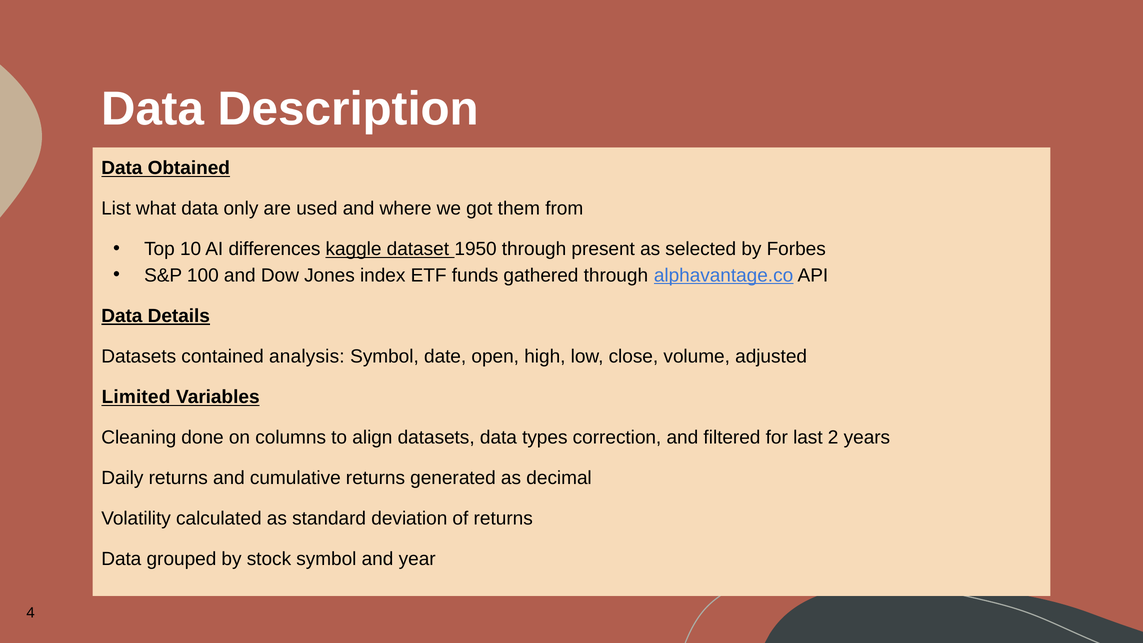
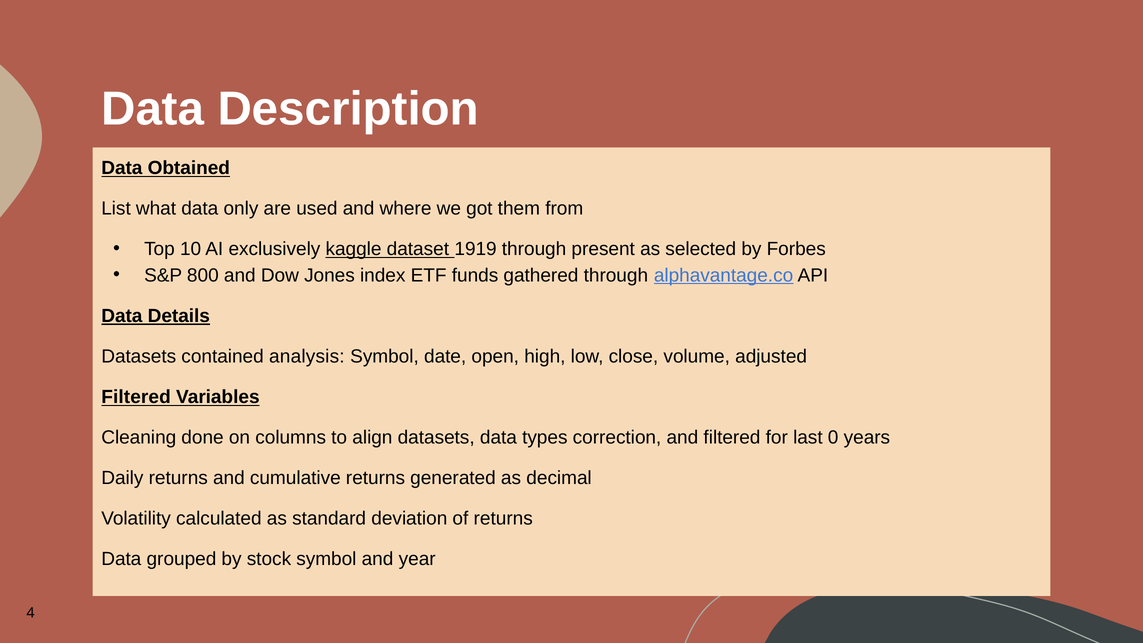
differences: differences -> exclusively
1950: 1950 -> 1919
100: 100 -> 800
Limited at (136, 397): Limited -> Filtered
2: 2 -> 0
